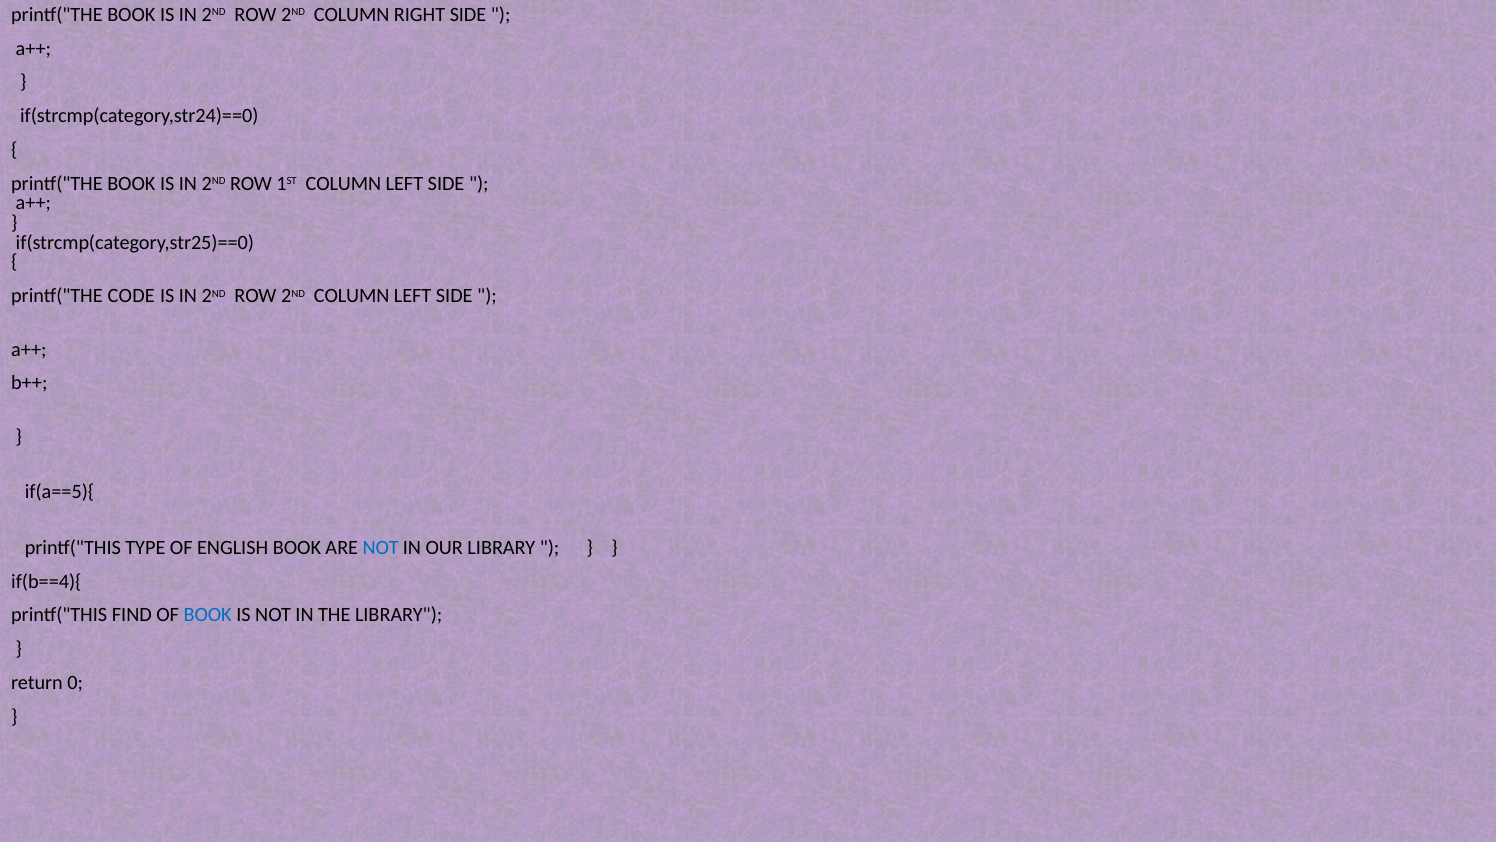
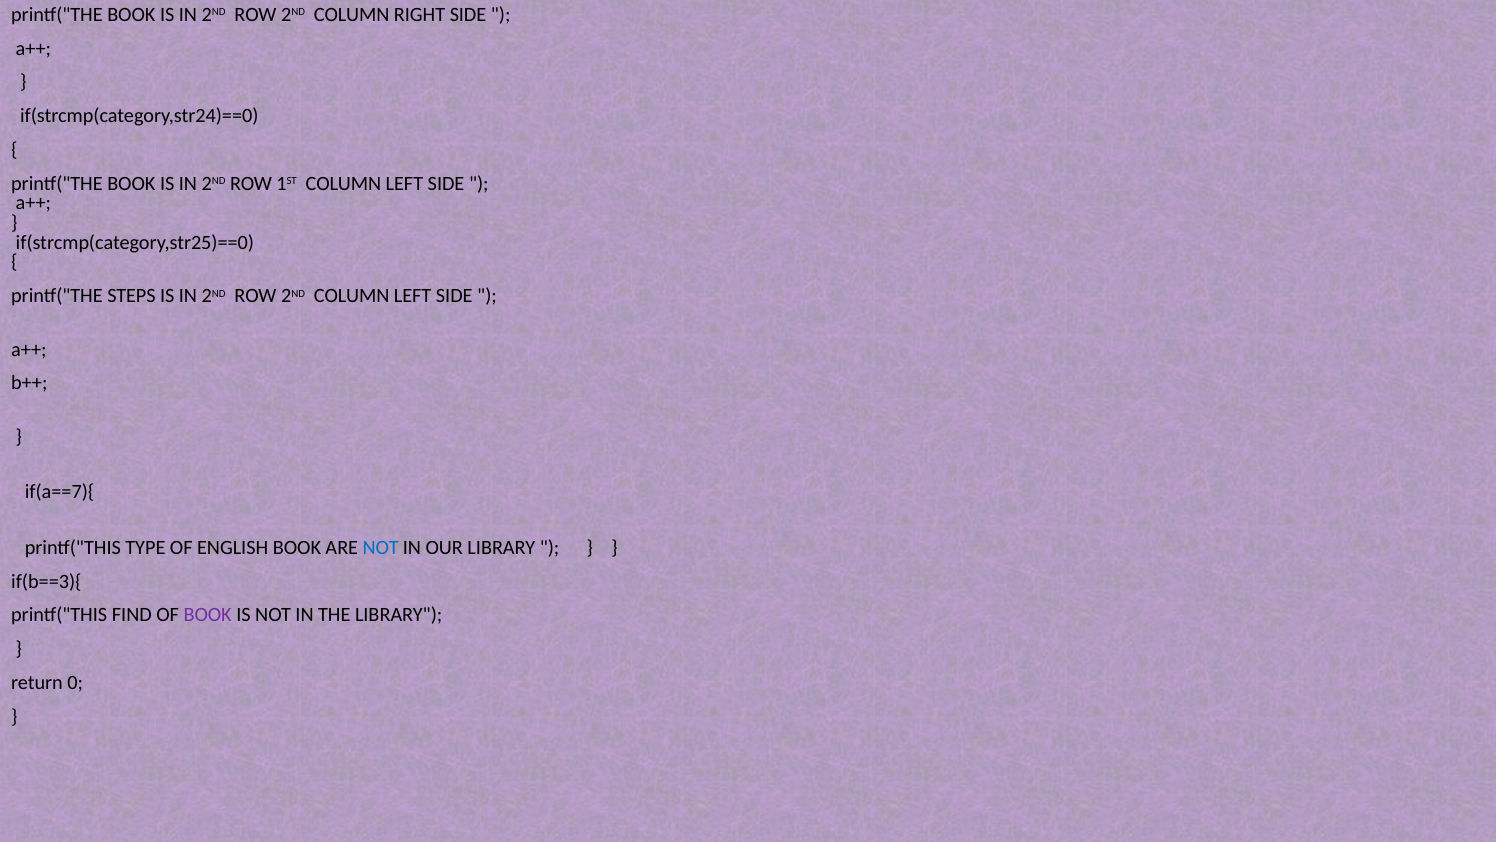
CODE: CODE -> STEPS
if(a==5){: if(a==5){ -> if(a==7){
if(b==4){: if(b==4){ -> if(b==3){
BOOK at (208, 615) colour: blue -> purple
